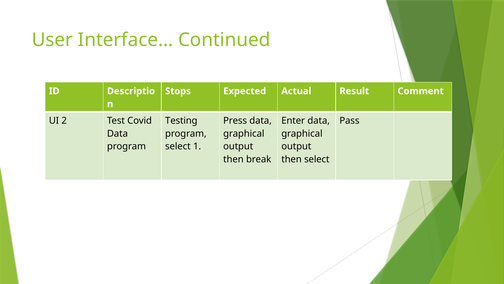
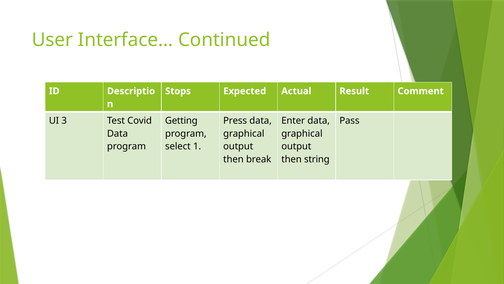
2: 2 -> 3
Testing: Testing -> Getting
then select: select -> string
